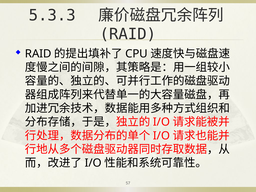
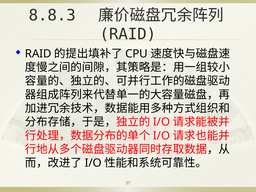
5.3.3: 5.3.3 -> 8.8.3
